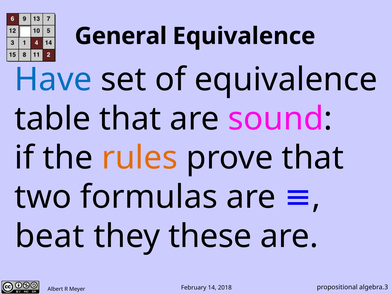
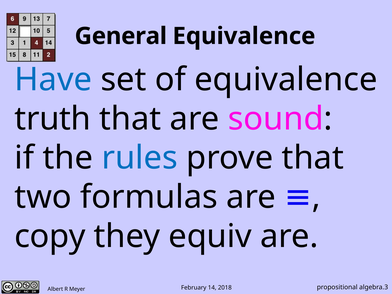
table: table -> truth
rules colour: orange -> blue
beat: beat -> copy
these: these -> equiv
